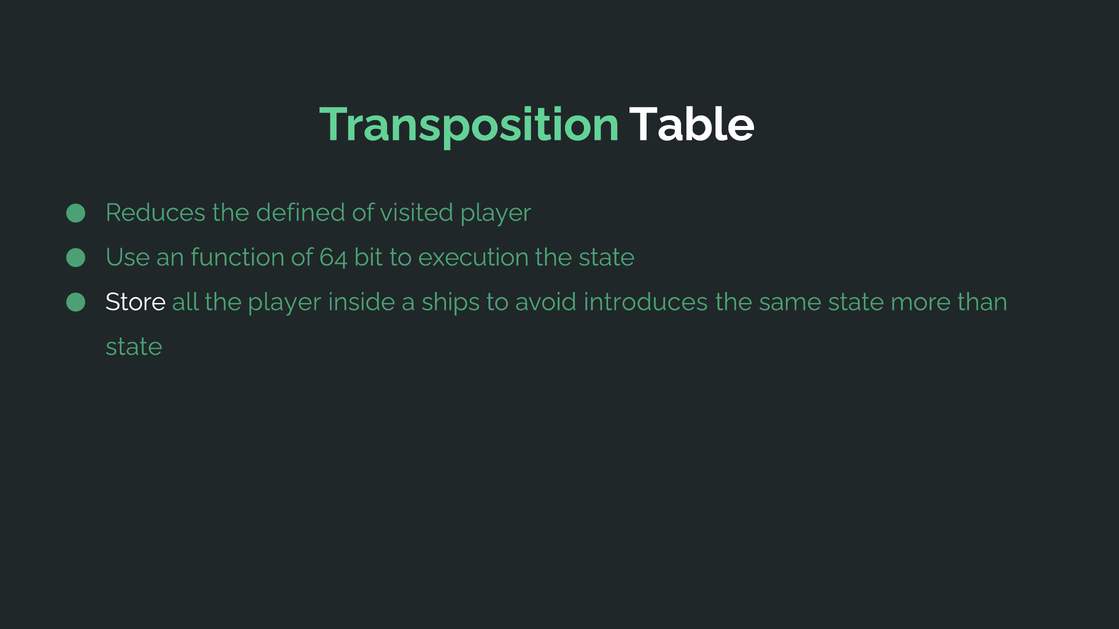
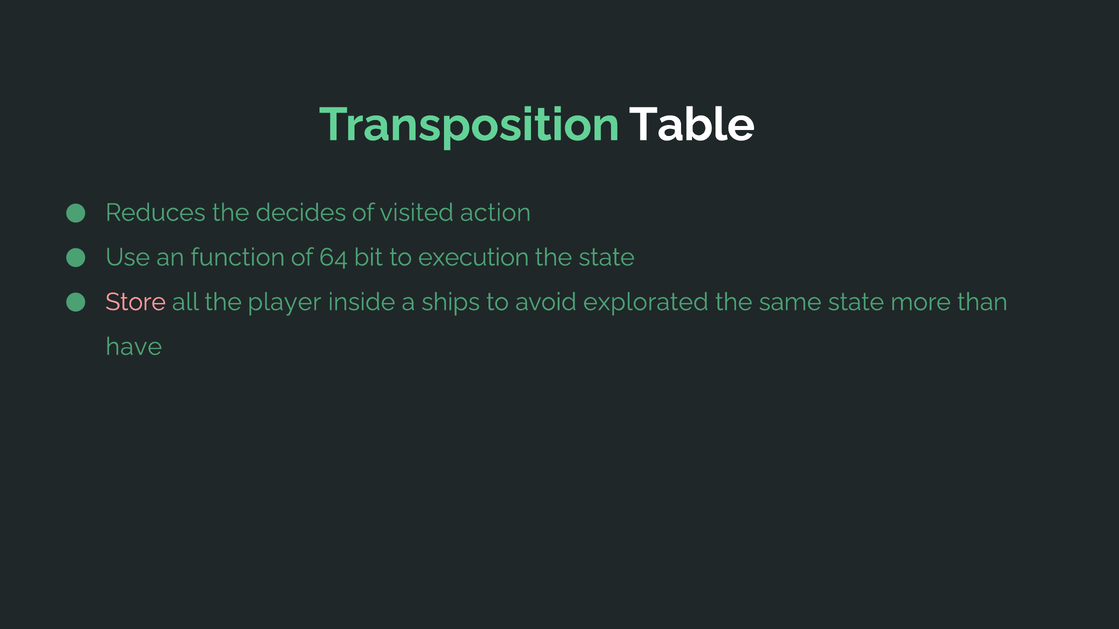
defined: defined -> decides
visited player: player -> action
Store colour: white -> pink
introduces: introduces -> explorated
state at (134, 347): state -> have
